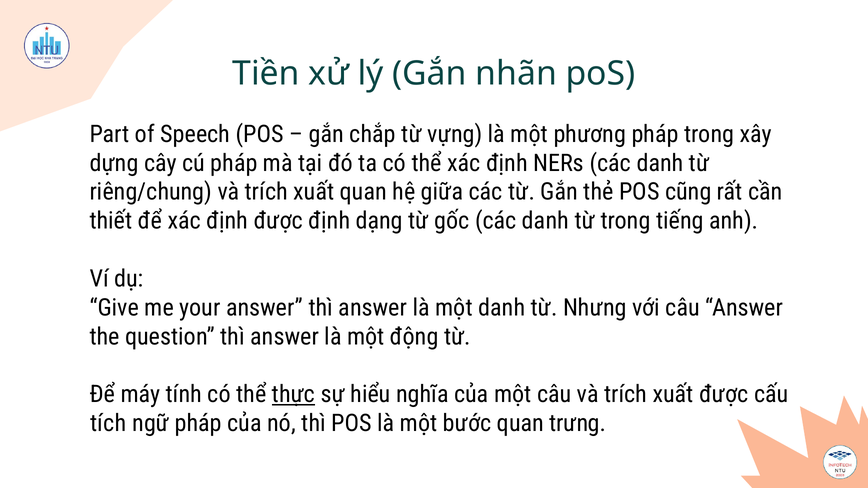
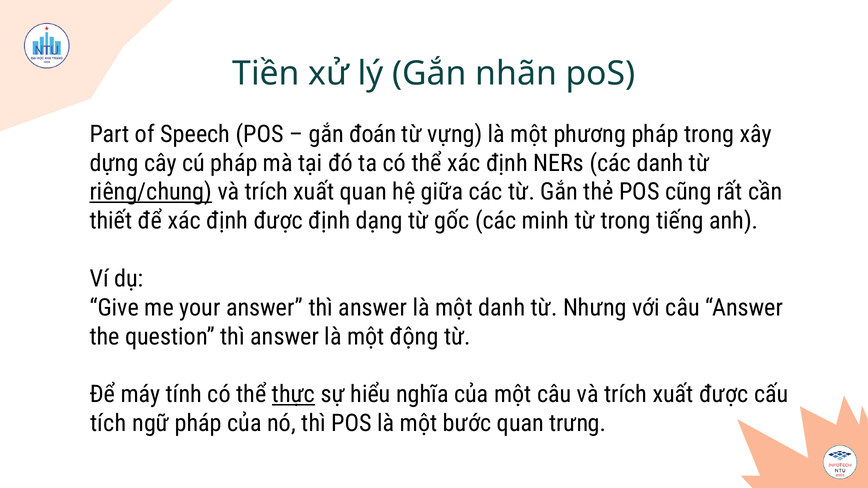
chắp: chắp -> đoán
riêng/chung underline: none -> present
gốc các danh: danh -> minh
